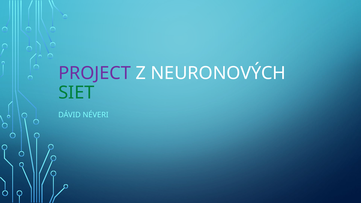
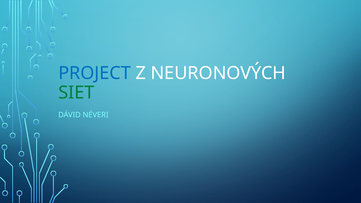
PROJECT colour: purple -> blue
